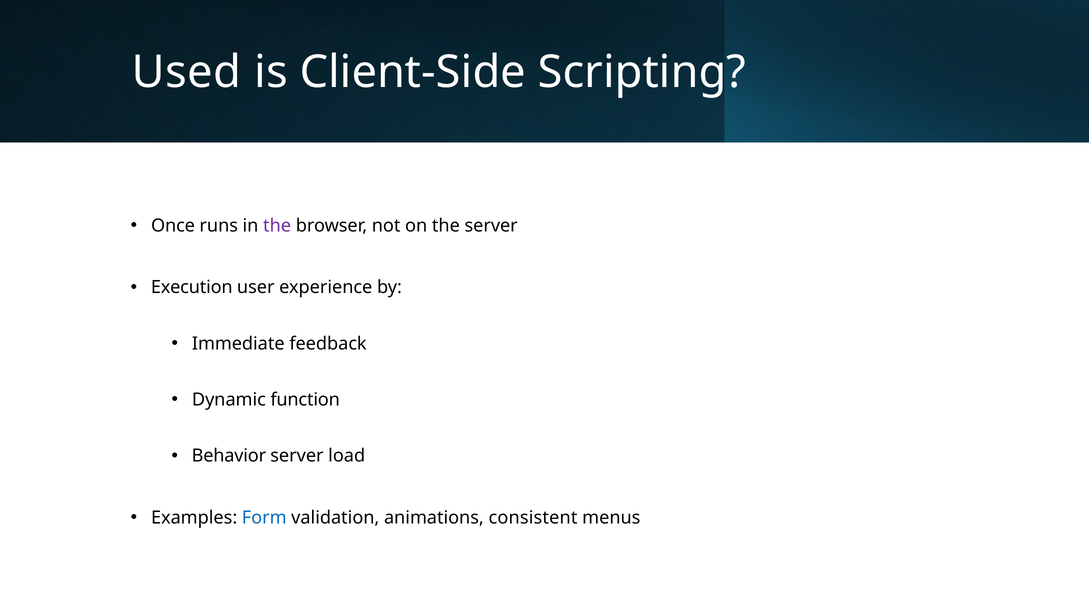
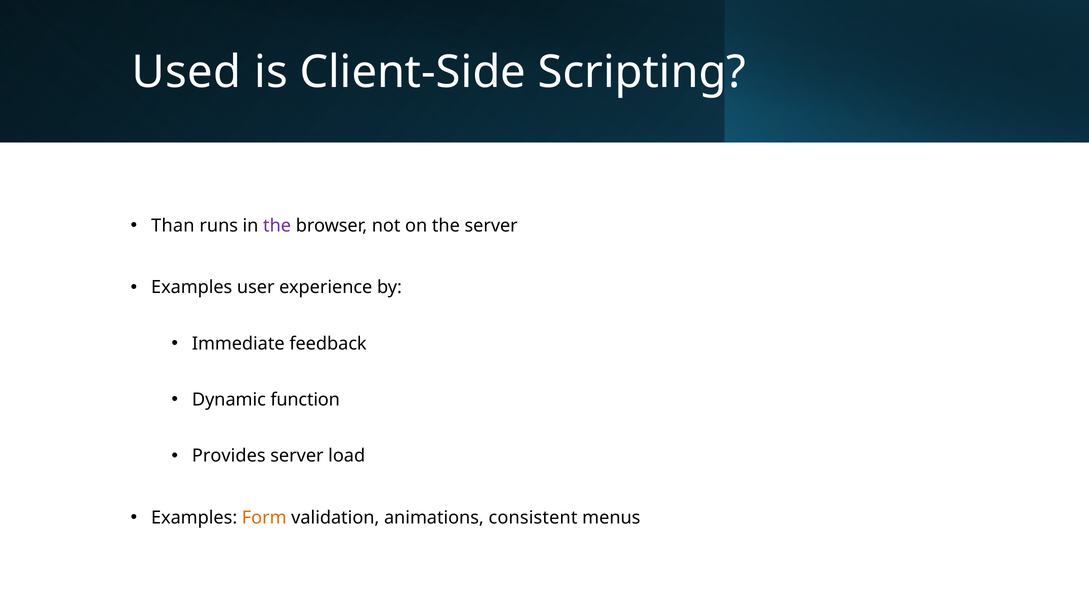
Once: Once -> Than
Execution at (192, 287): Execution -> Examples
Behavior: Behavior -> Provides
Form colour: blue -> orange
